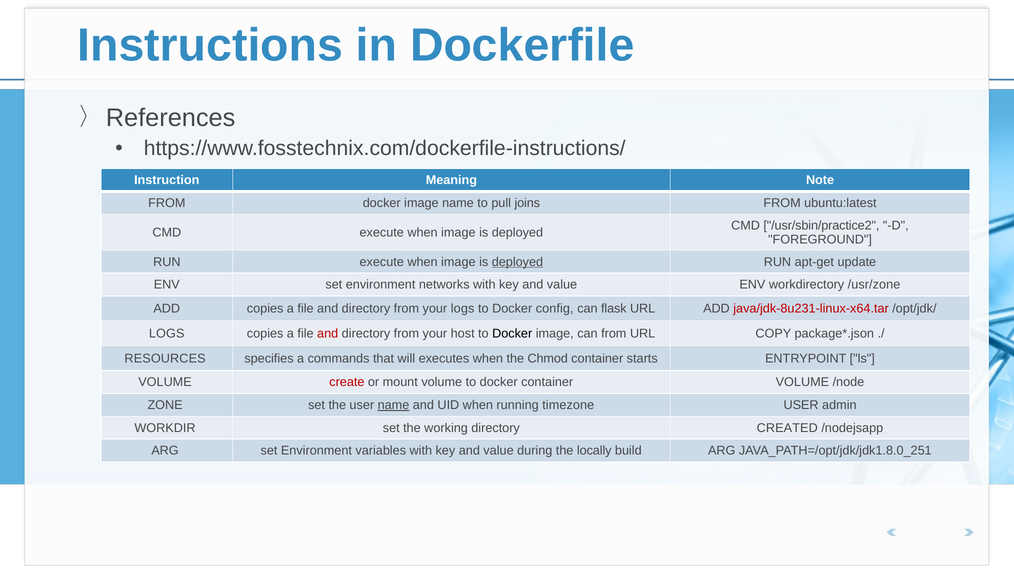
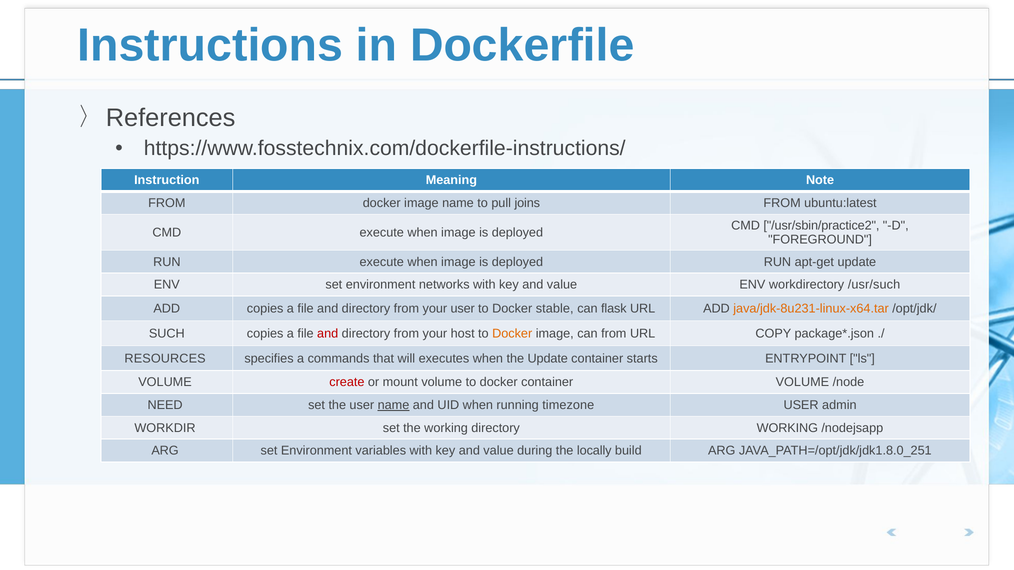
deployed at (517, 262) underline: present -> none
/usr/zone: /usr/zone -> /usr/such
your logs: logs -> user
config: config -> stable
java/jdk-8u231-linux-x64.tar colour: red -> orange
LOGS at (167, 334): LOGS -> SUCH
Docker at (512, 334) colour: black -> orange
the Chmod: Chmod -> Update
ZONE: ZONE -> NEED
directory CREATED: CREATED -> WORKING
